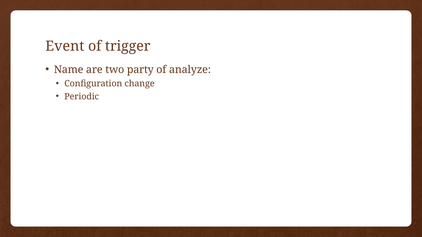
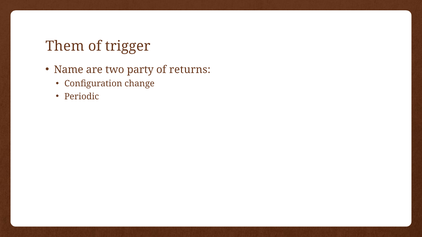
Event: Event -> Them
analyze: analyze -> returns
